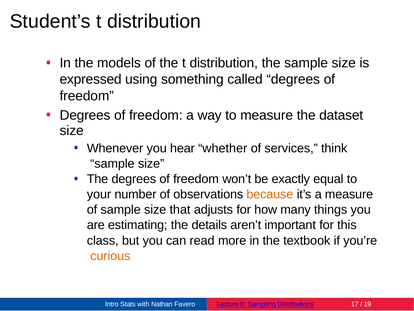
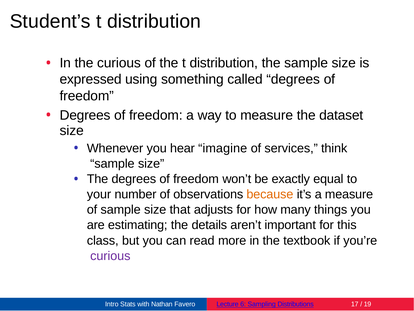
the models: models -> curious
whether: whether -> imagine
curious at (110, 256) colour: orange -> purple
